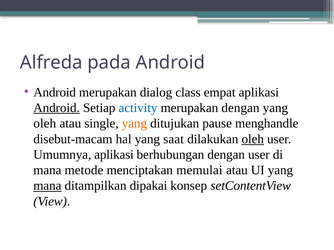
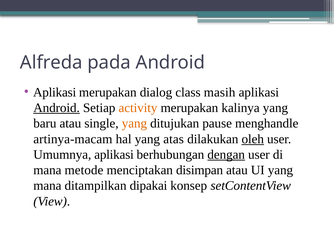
Android at (55, 93): Android -> Aplikasi
empat: empat -> masih
activity colour: blue -> orange
merupakan dengan: dengan -> kalinya
oleh at (45, 124): oleh -> baru
disebut-macam: disebut-macam -> artinya-macam
saat: saat -> atas
dengan at (226, 155) underline: none -> present
memulai: memulai -> disimpan
mana at (47, 186) underline: present -> none
